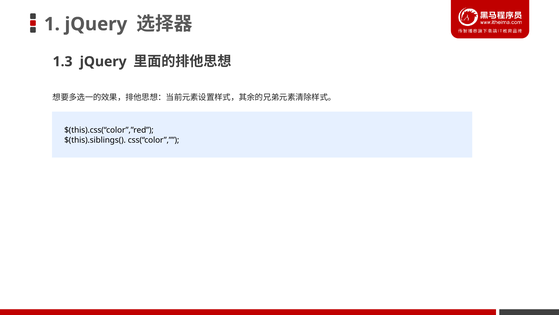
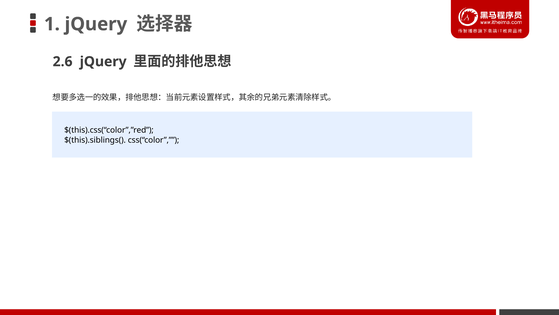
1.3: 1.3 -> 2.6
